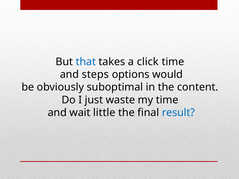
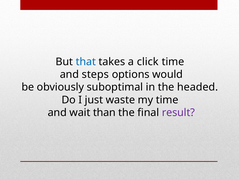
content: content -> headed
little: little -> than
result colour: blue -> purple
